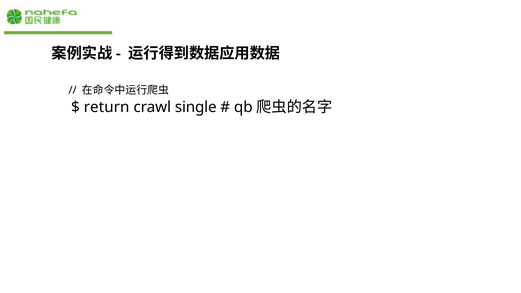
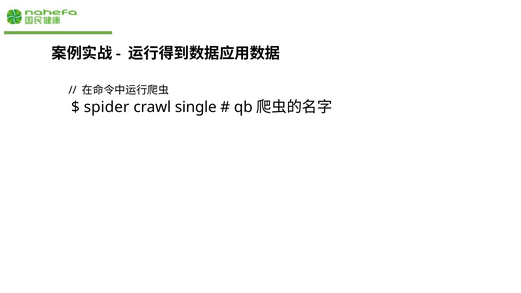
return: return -> spider
